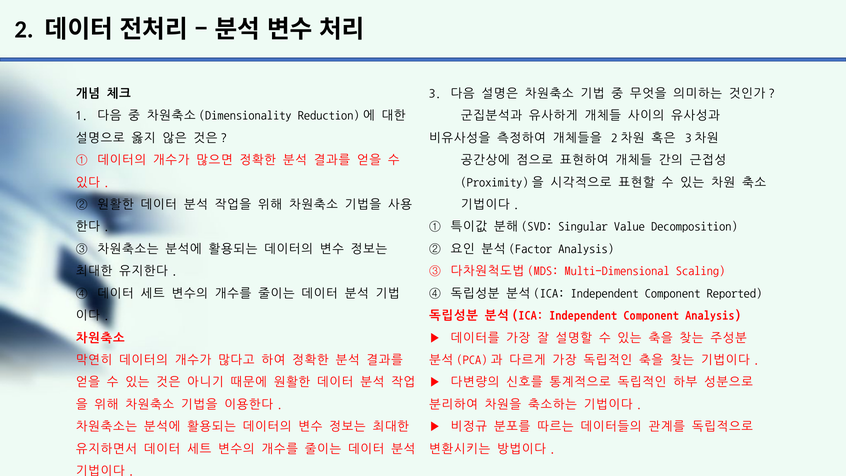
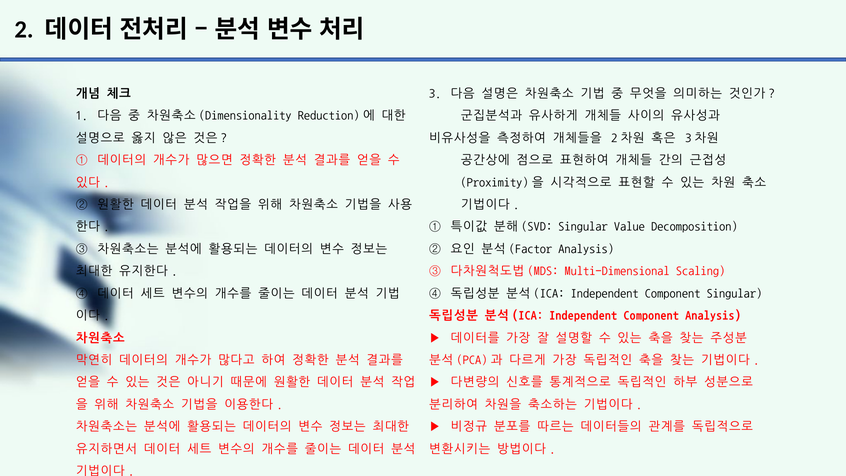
Component Reported: Reported -> Singular
